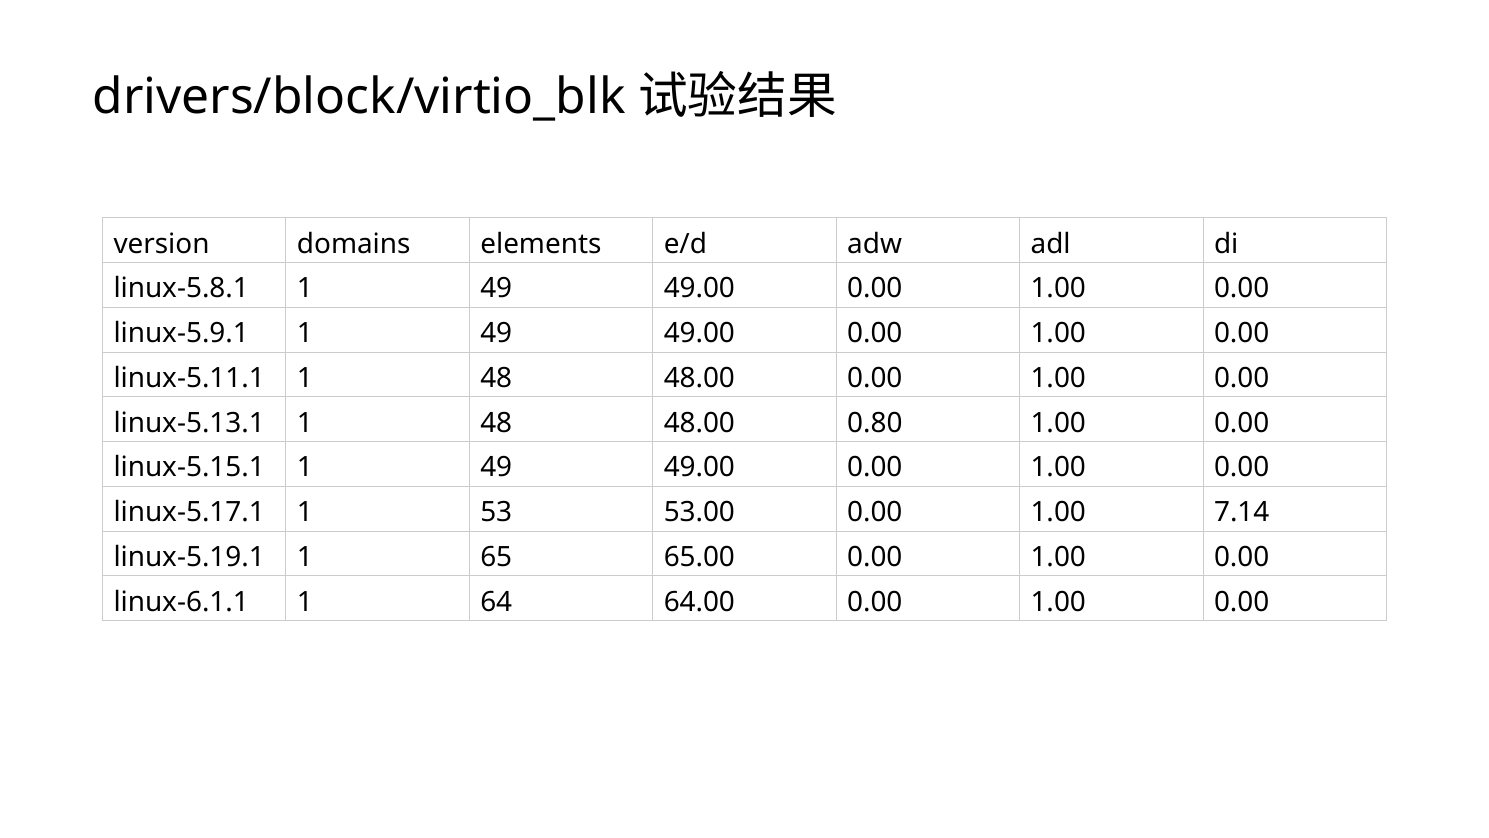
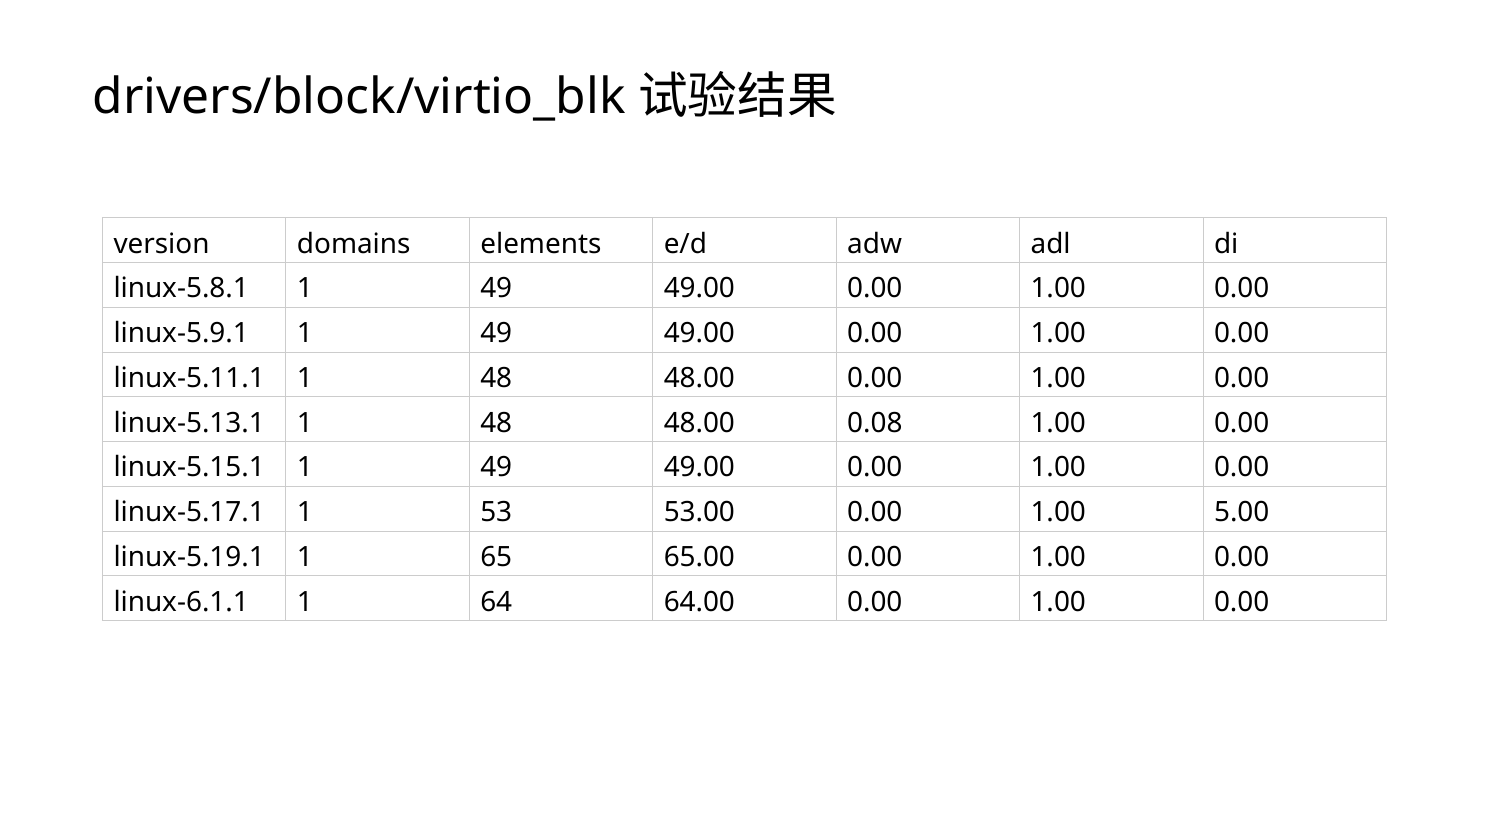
0.80: 0.80 -> 0.08
7.14: 7.14 -> 5.00
